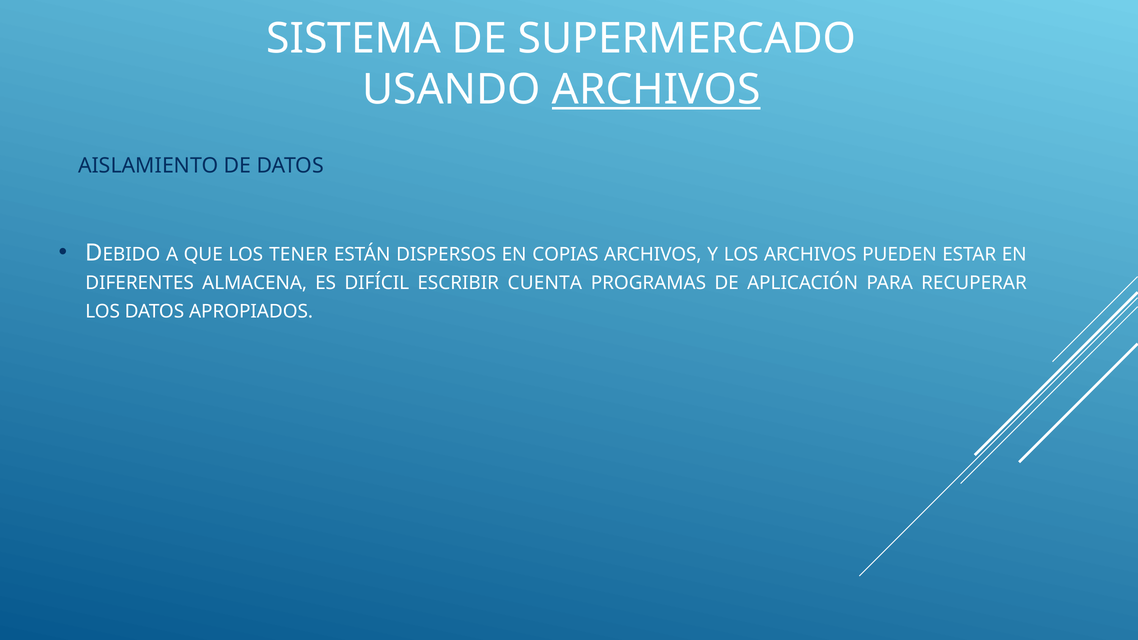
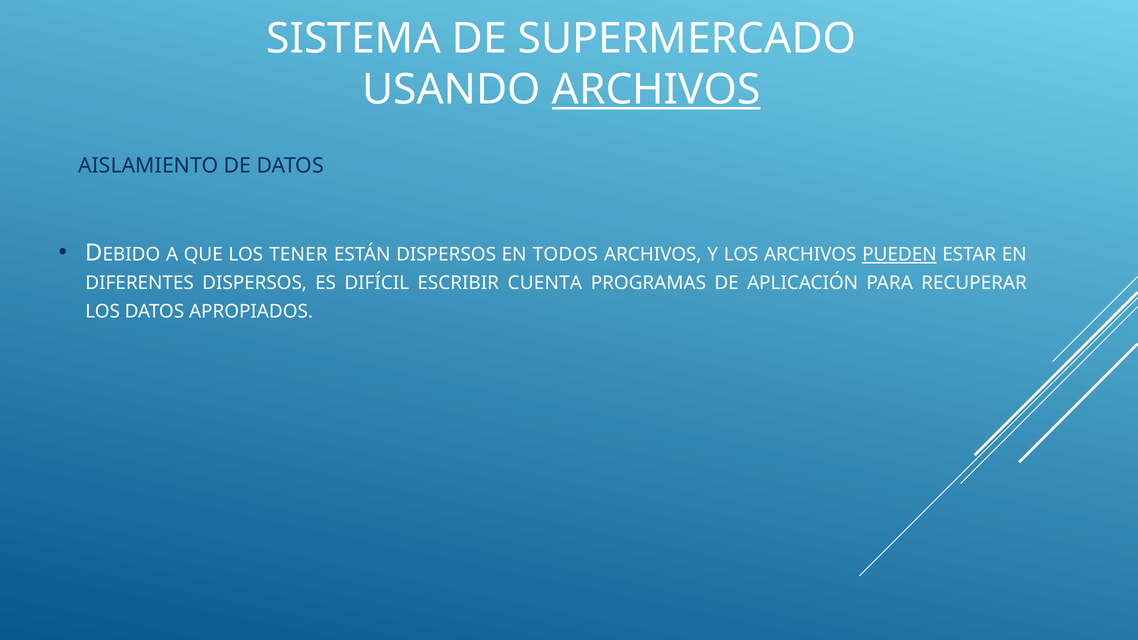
COPIAS: COPIAS -> TODOS
PUEDEN underline: none -> present
DIFERENTES ALMACENA: ALMACENA -> DISPERSOS
